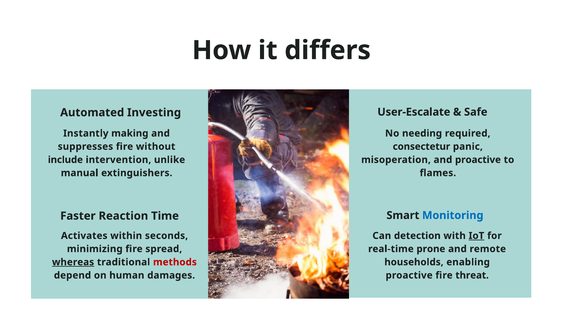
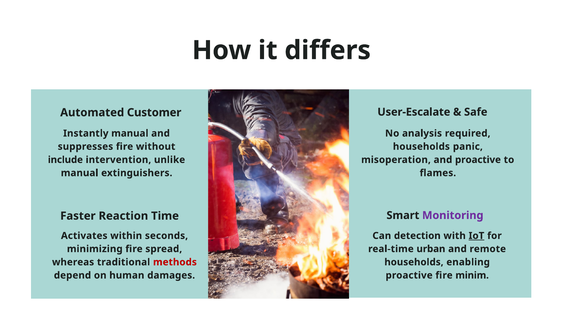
Investing: Investing -> Customer
Instantly making: making -> manual
needing: needing -> analysis
consectetur at (421, 146): consectetur -> households
Monitoring colour: blue -> purple
prone: prone -> urban
whereas underline: present -> none
threat: threat -> minim
